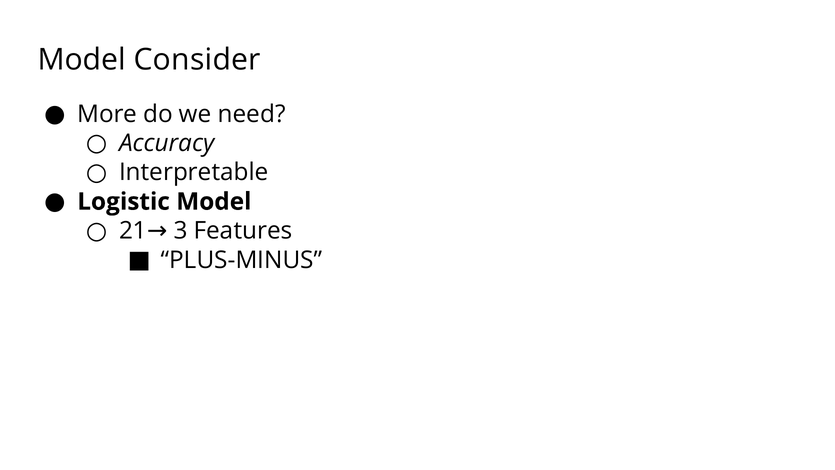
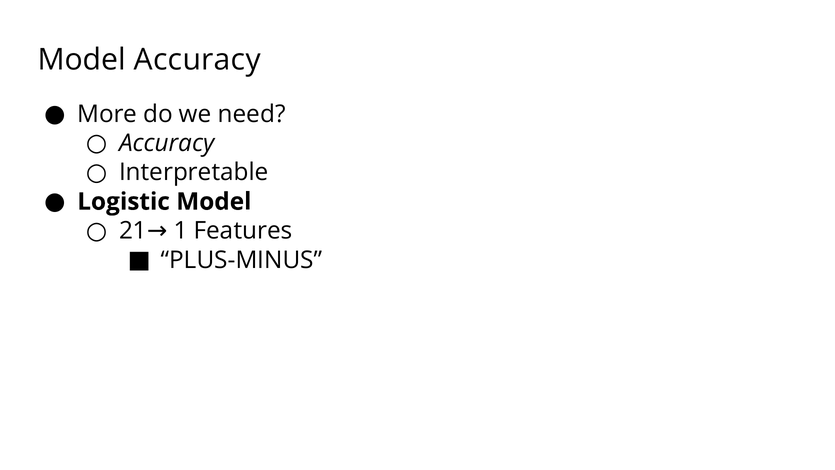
Model Consider: Consider -> Accuracy
3: 3 -> 1
